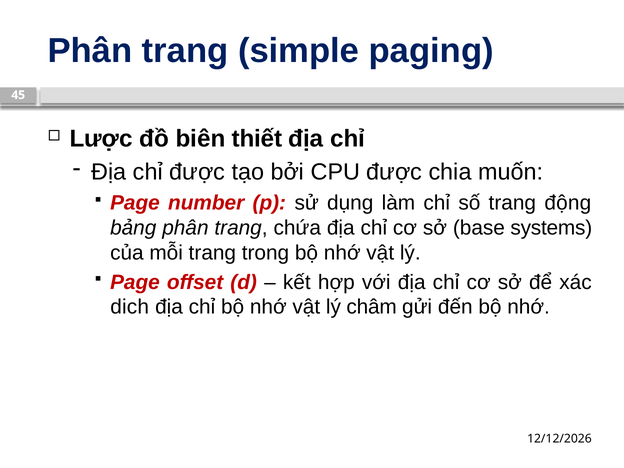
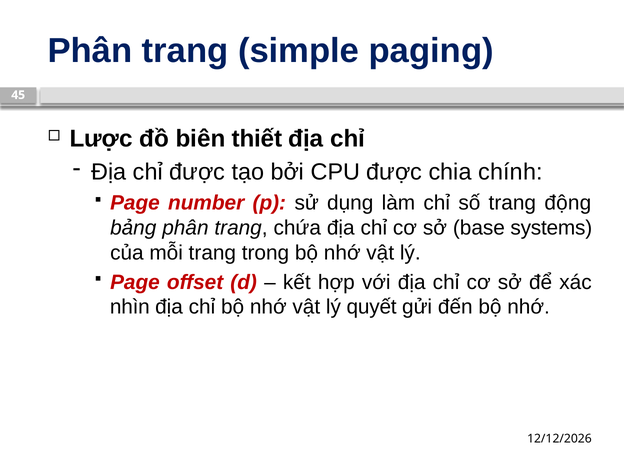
muốn: muốn -> chính
dich: dich -> nhìn
châm: châm -> quyết
